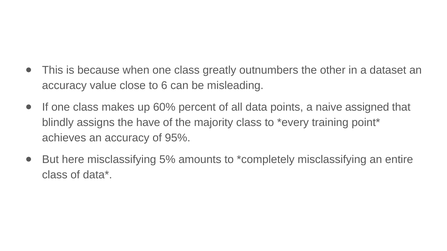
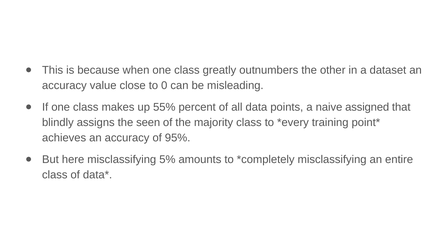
6: 6 -> 0
60%: 60% -> 55%
have: have -> seen
